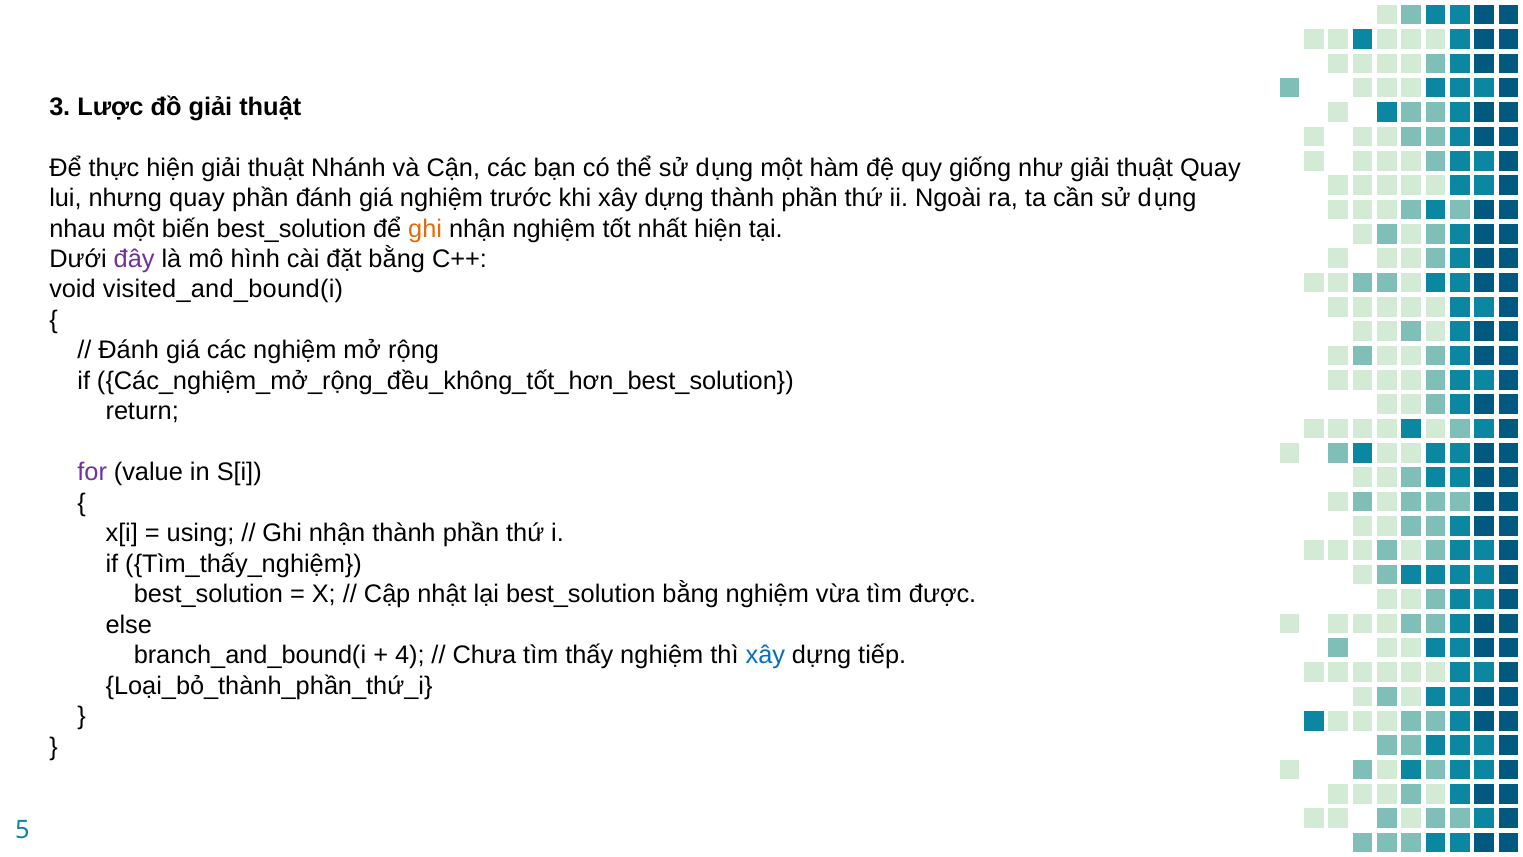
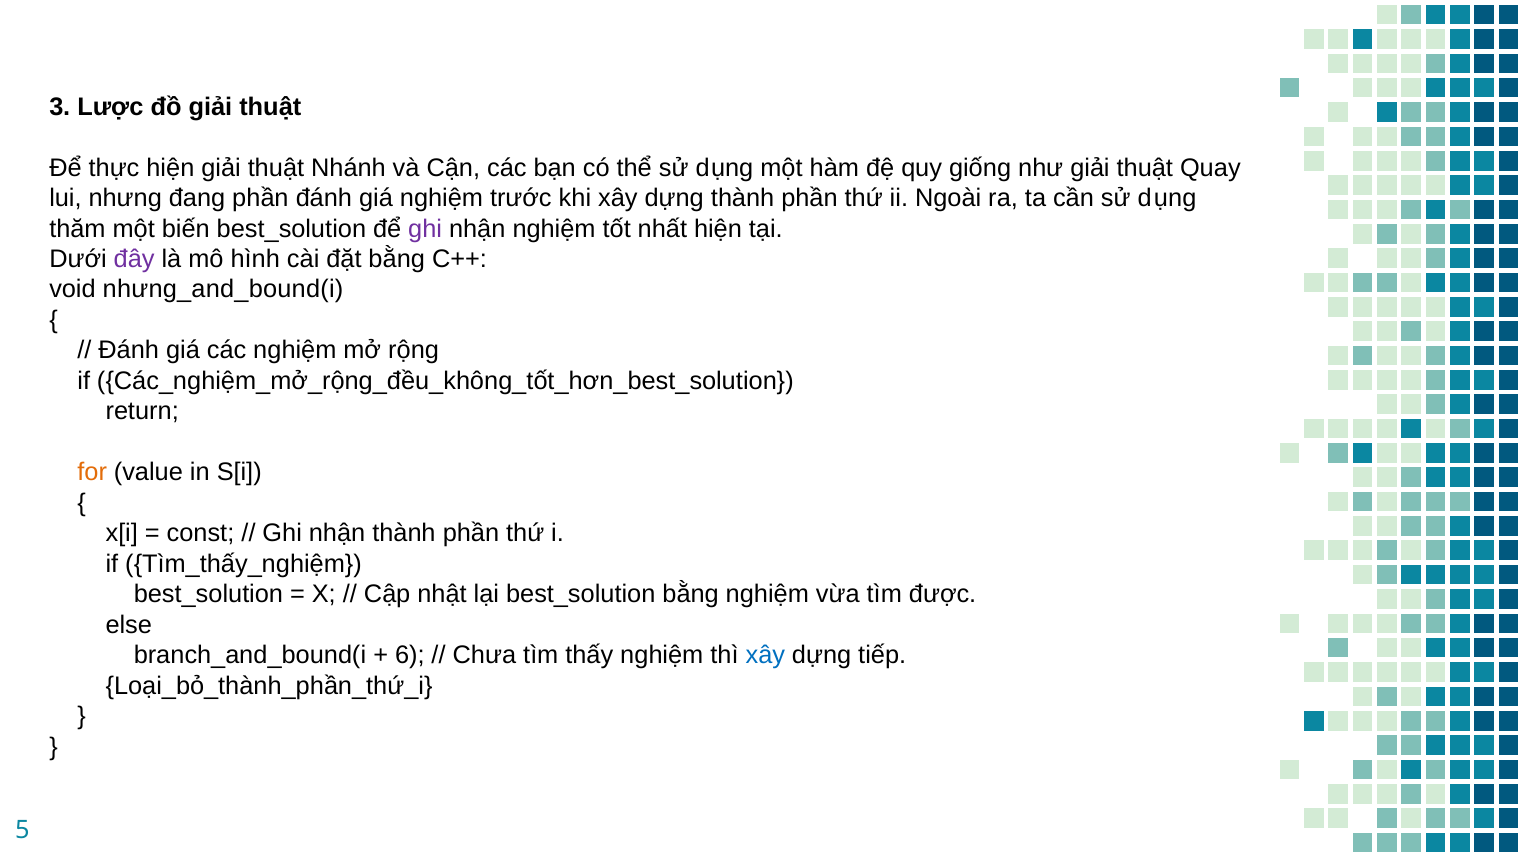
nhưng quay: quay -> đang
nhau: nhau -> thăm
ghi at (425, 229) colour: orange -> purple
visited_and_bound(i: visited_and_bound(i -> nhưng_and_bound(i
for colour: purple -> orange
using: using -> const
4: 4 -> 6
